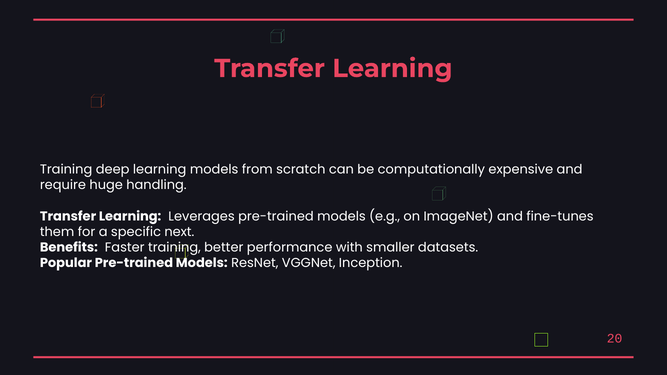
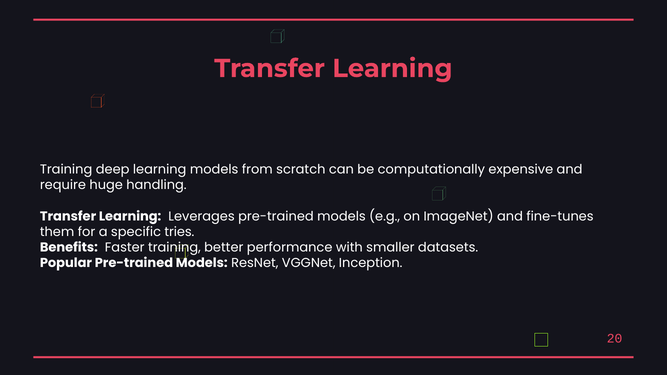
next: next -> tries
